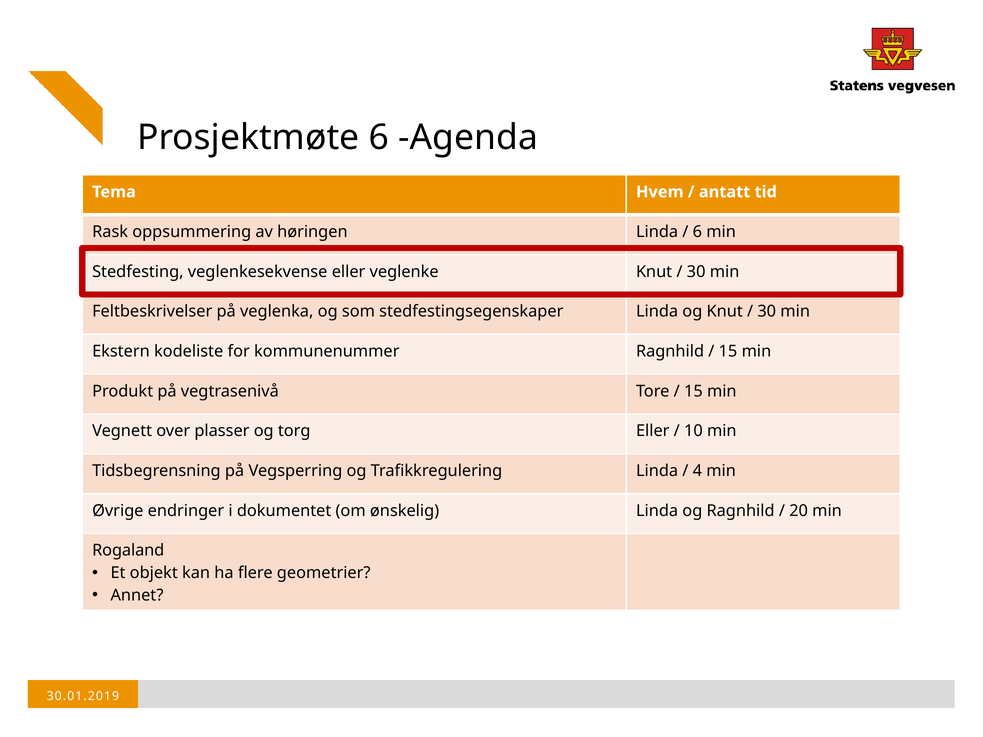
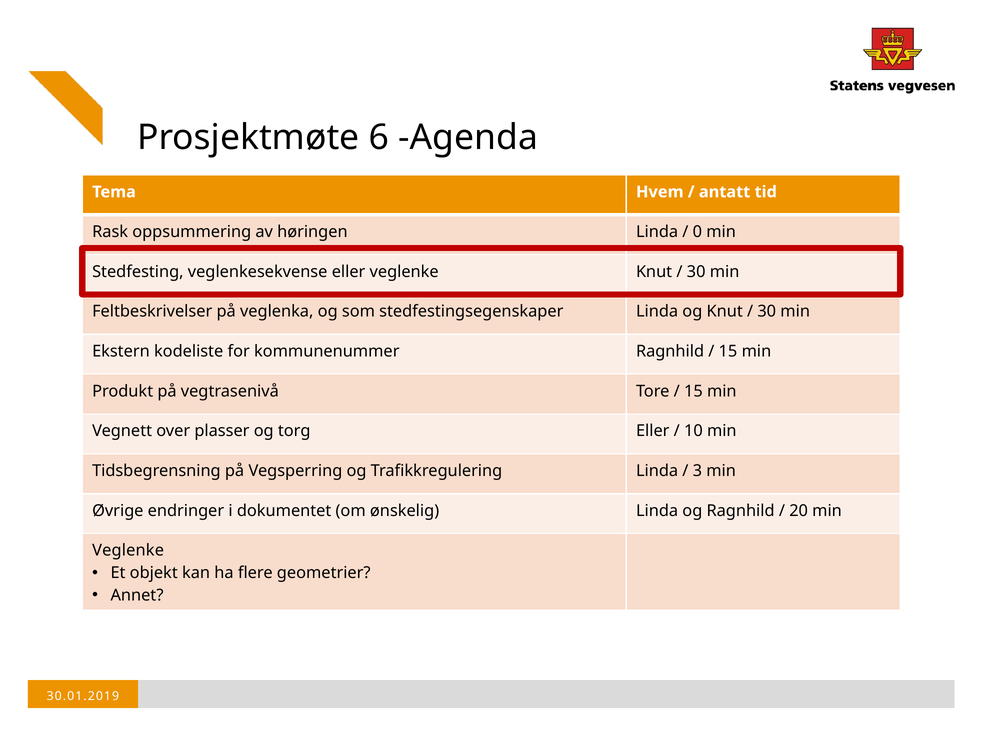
6 at (697, 232): 6 -> 0
4: 4 -> 3
Rogaland at (128, 551): Rogaland -> Veglenke
